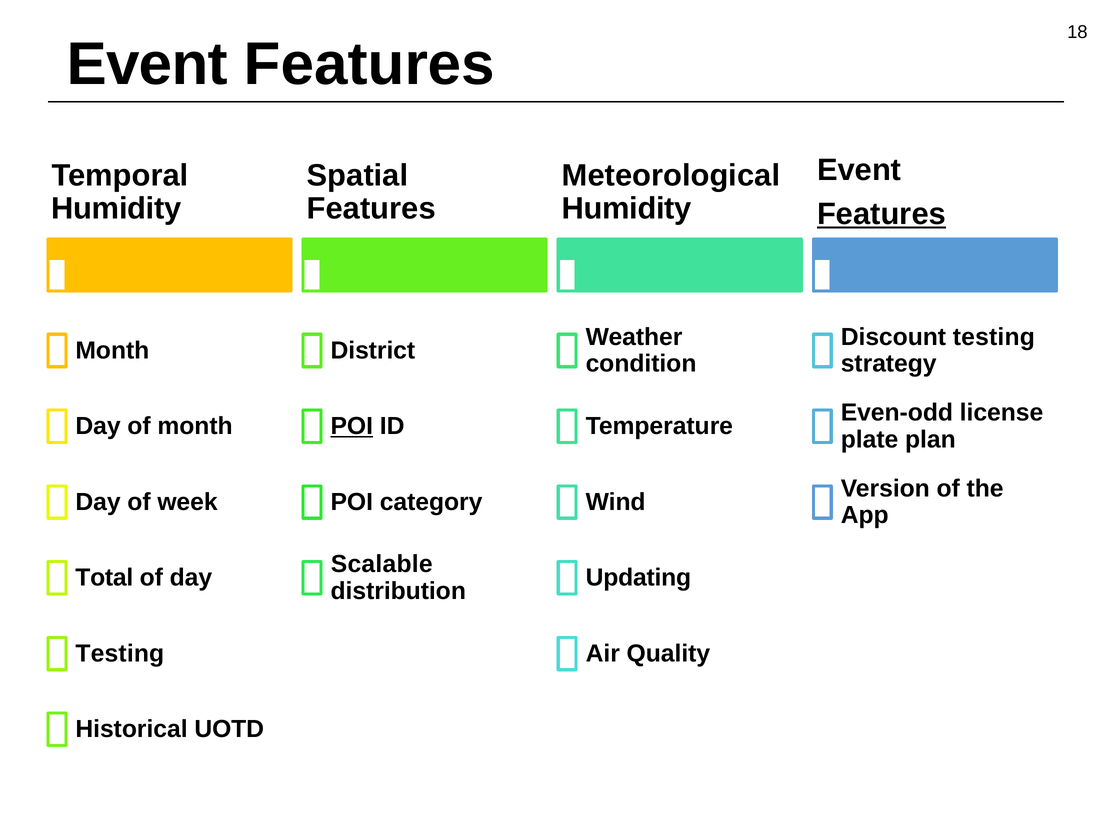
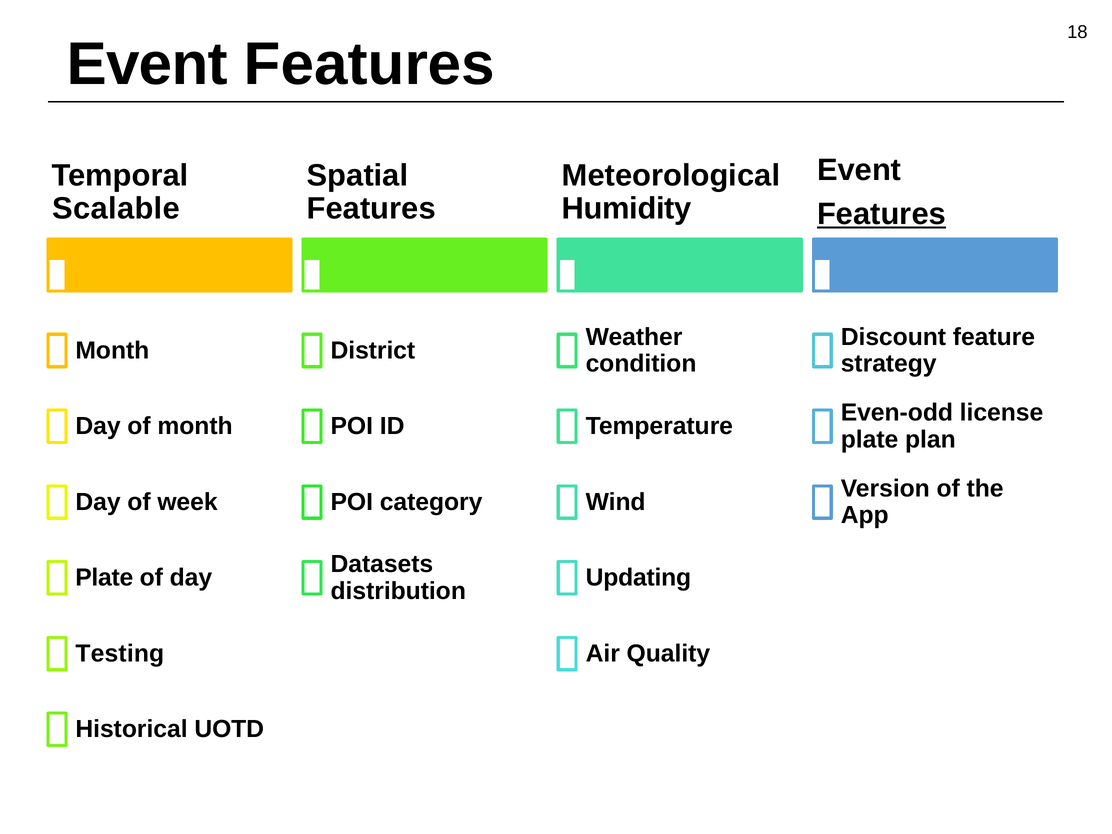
Humidity at (116, 209): Humidity -> Scalable
Discount testing: testing -> feature
POI at (352, 426) underline: present -> none
Scalable: Scalable -> Datasets
Total at (104, 578): Total -> Plate
